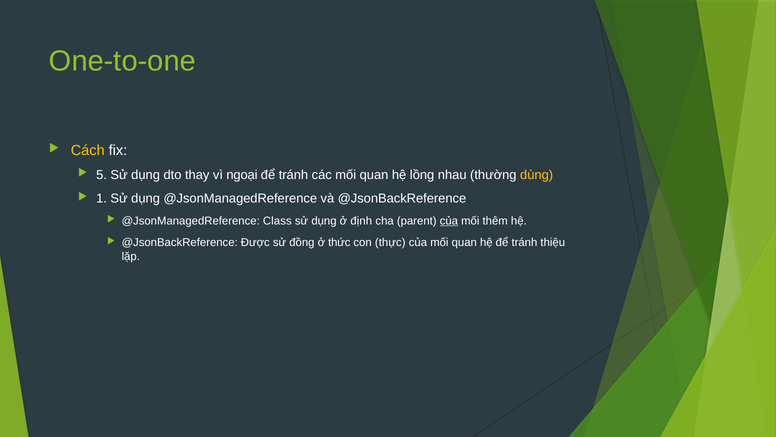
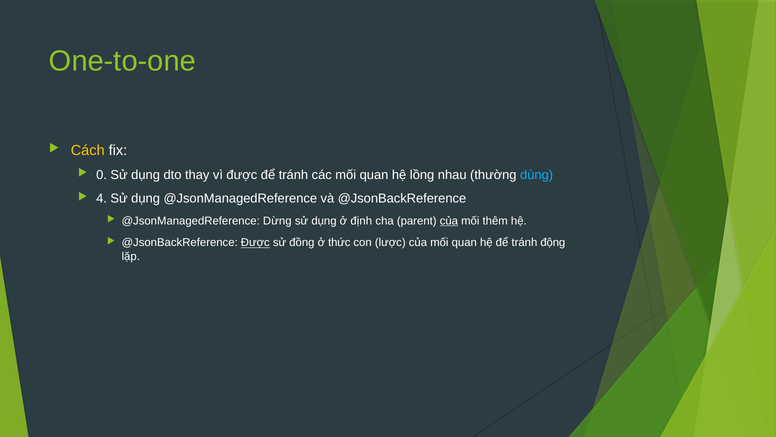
5: 5 -> 0
vì ngoại: ngoại -> được
dùng colour: yellow -> light blue
1: 1 -> 4
Class: Class -> Dừng
Được at (255, 242) underline: none -> present
thực: thực -> lược
thiệu: thiệu -> động
